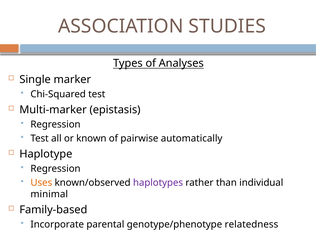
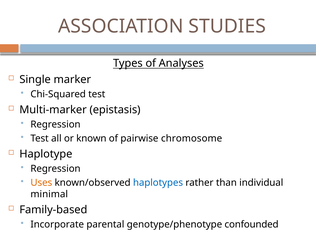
automatically: automatically -> chromosome
haplotypes colour: purple -> blue
relatedness: relatedness -> confounded
